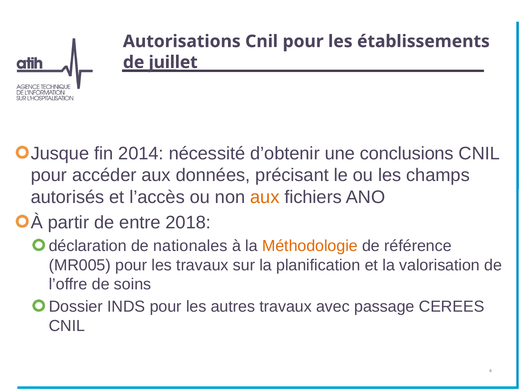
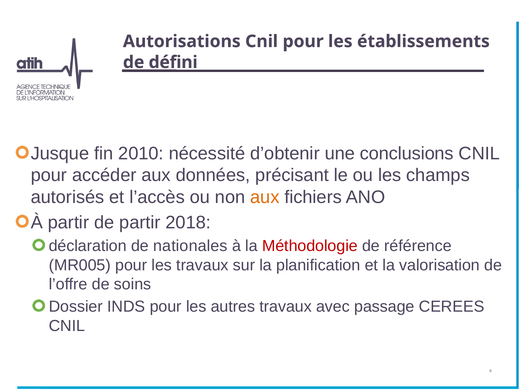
juillet: juillet -> défini
2014: 2014 -> 2010
de entre: entre -> partir
Méthodologie colour: orange -> red
